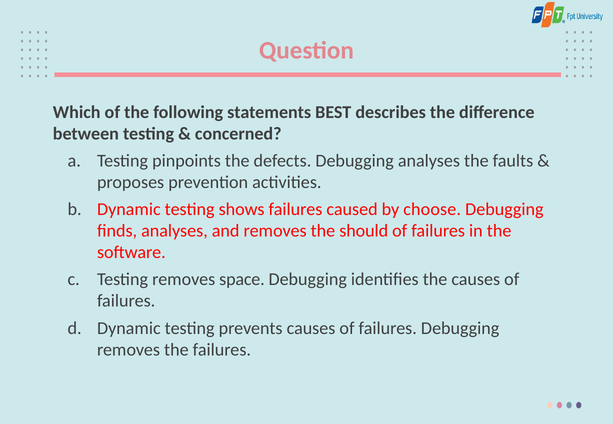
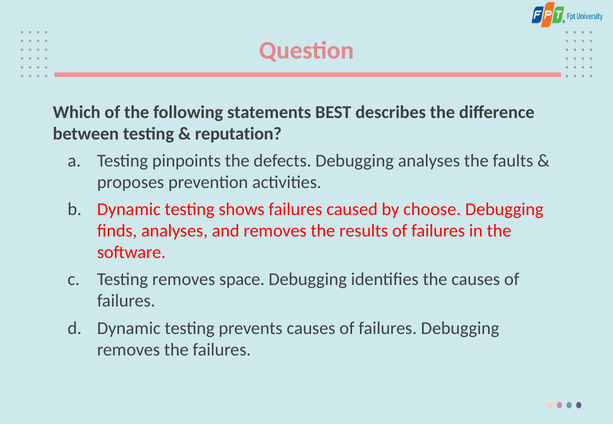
concerned: concerned -> reputation
should: should -> results
